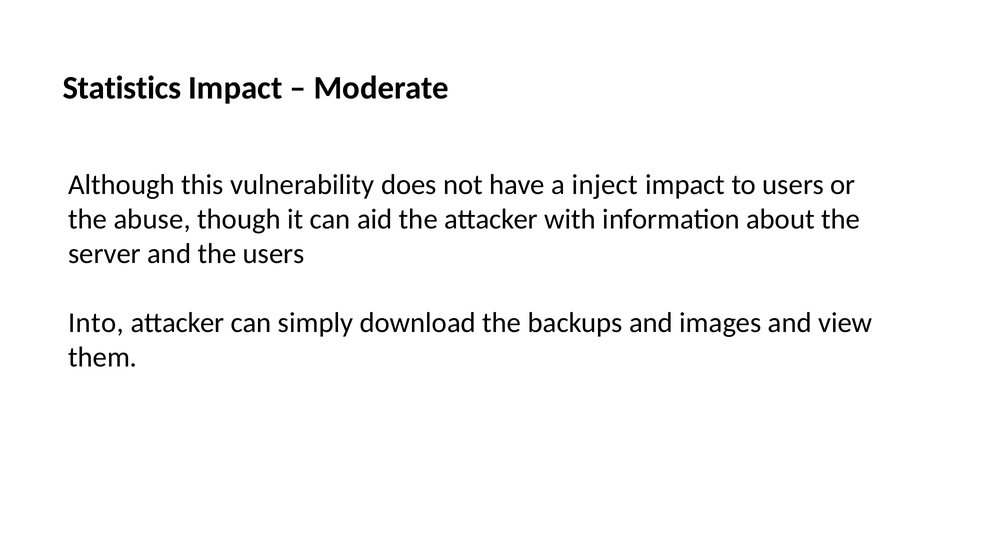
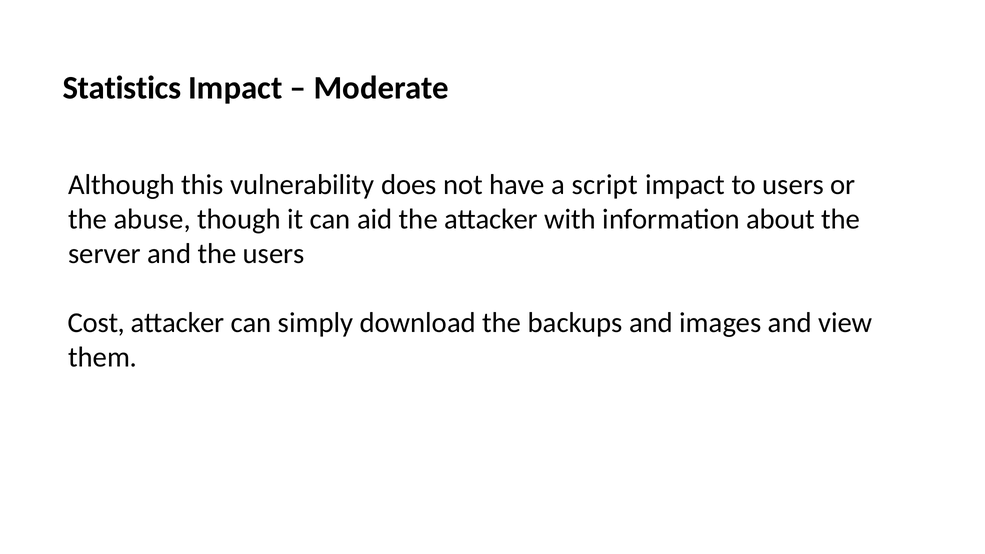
inject: inject -> script
Into: Into -> Cost
